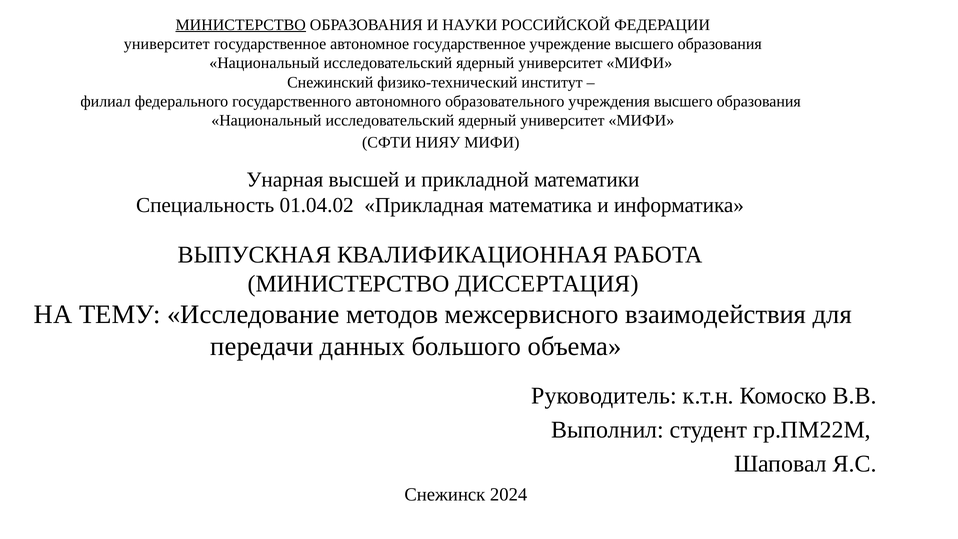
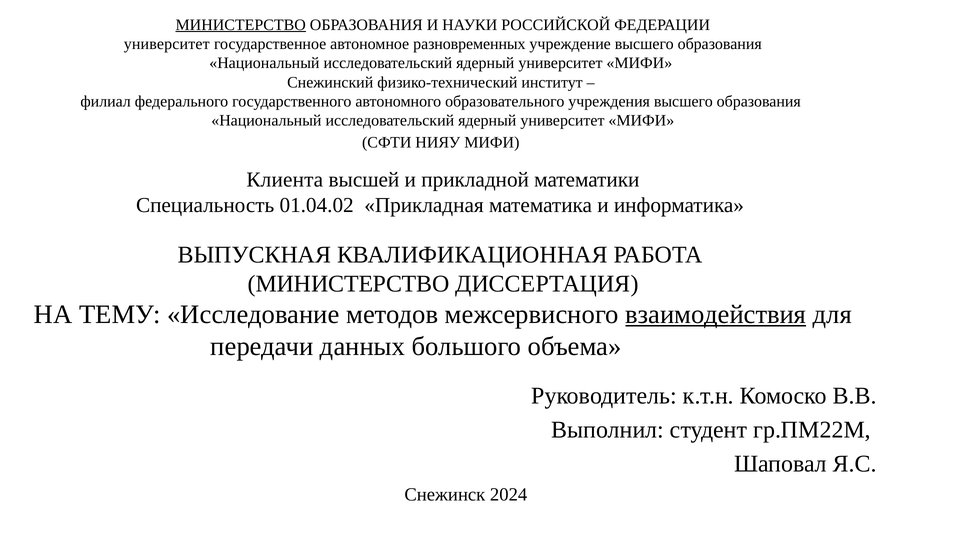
автономное государственное: государственное -> разновременных
Унарная: Унарная -> Клиента
взаимодействия underline: none -> present
